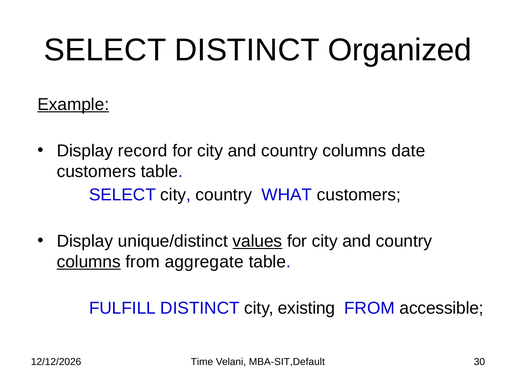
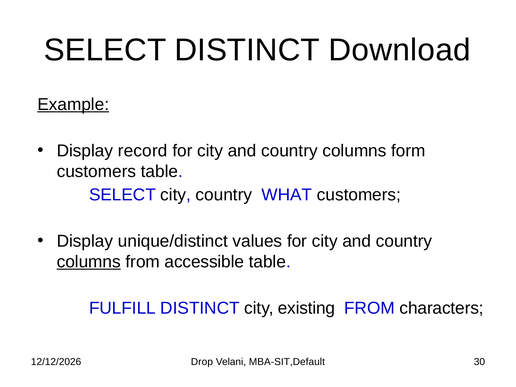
Organized: Organized -> Download
date: date -> form
values underline: present -> none
aggregate: aggregate -> accessible
accessible: accessible -> characters
Time: Time -> Drop
